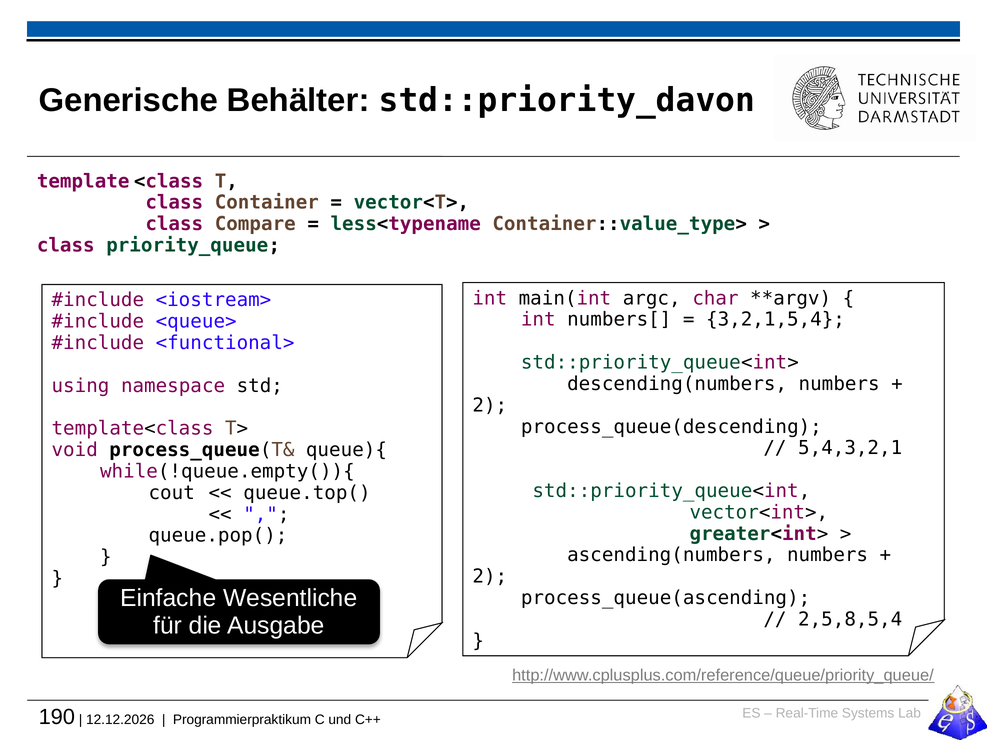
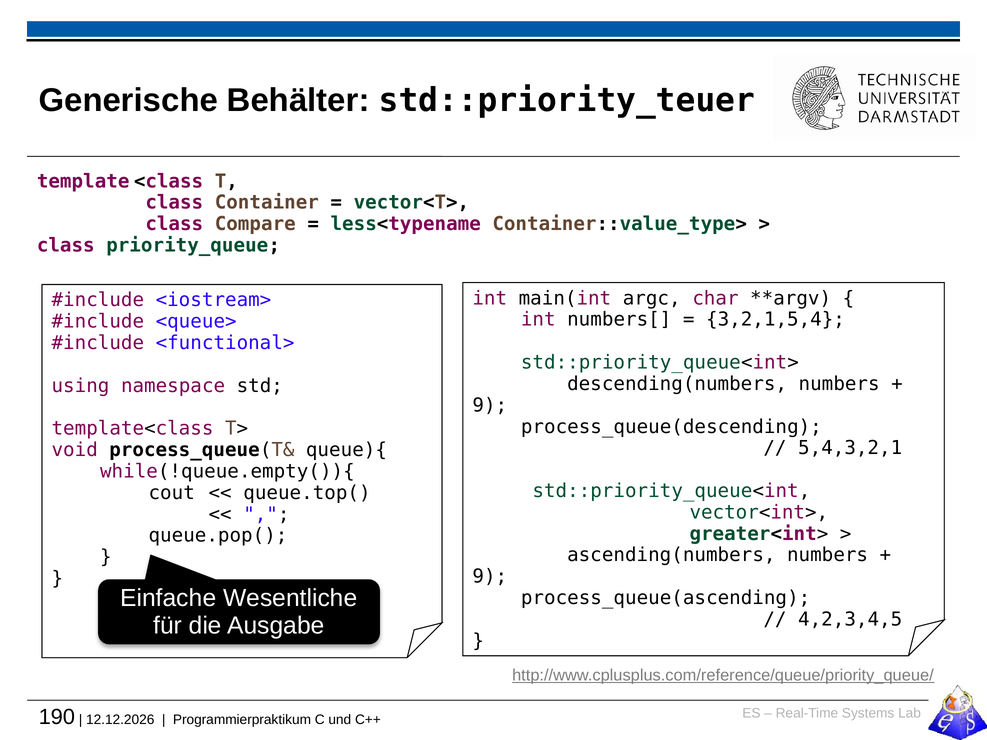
std::priority_davon: std::priority_davon -> std::priority_teuer
2 at (490, 405): 2 -> 9
2 at (490, 577): 2 -> 9
2,5,8,5,4: 2,5,8,5,4 -> 4,2,3,4,5
